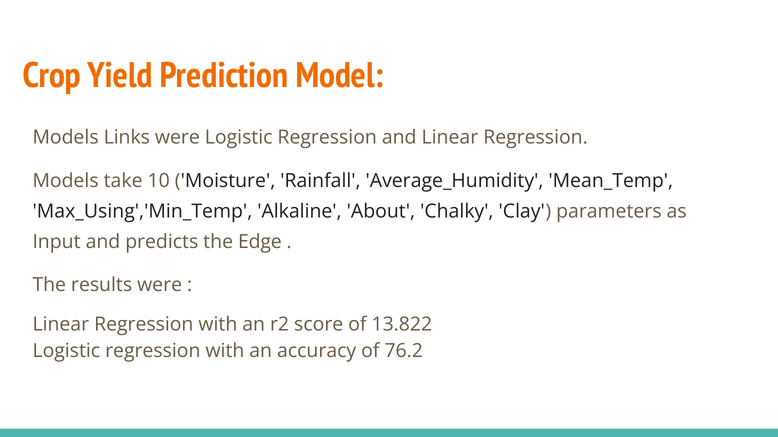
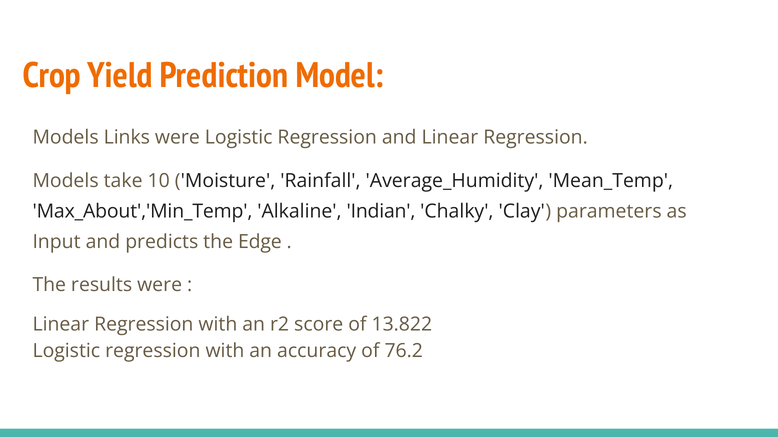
Max_Using','Min_Temp: Max_Using','Min_Temp -> Max_About','Min_Temp
About: About -> Indian
